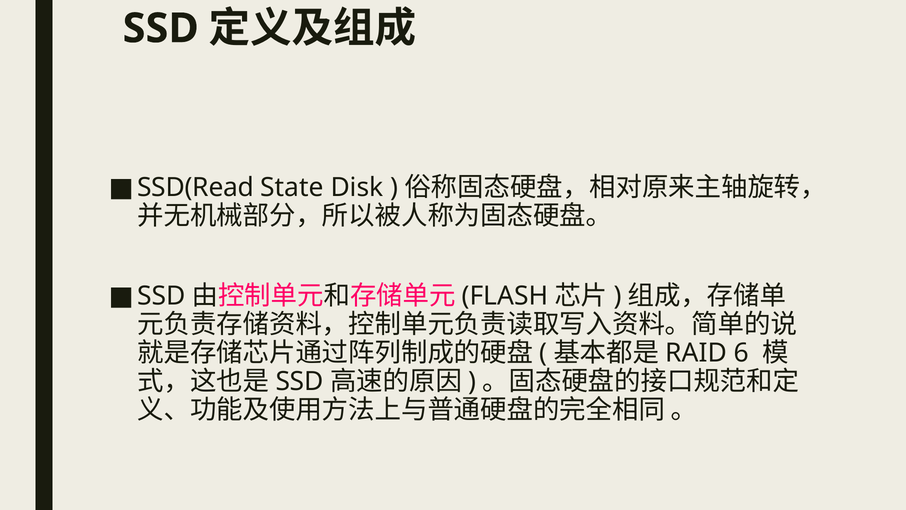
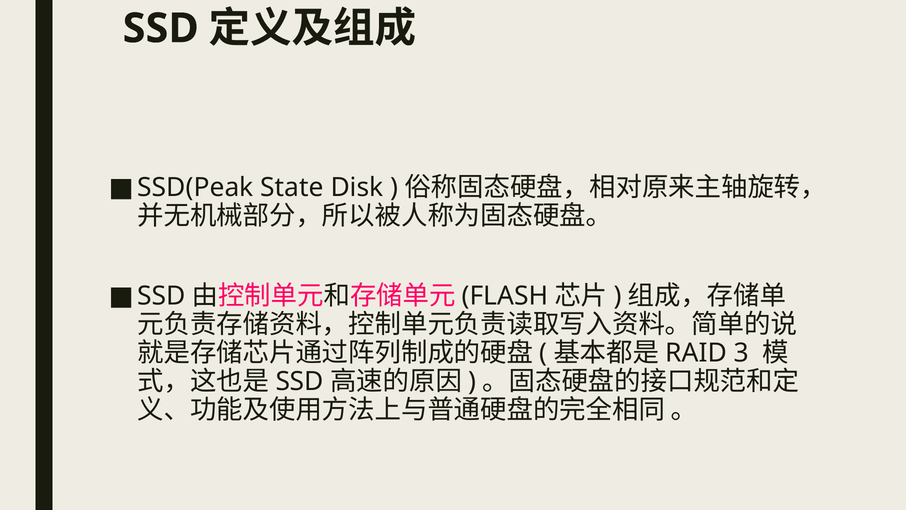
SSD(Read: SSD(Read -> SSD(Peak
6: 6 -> 3
